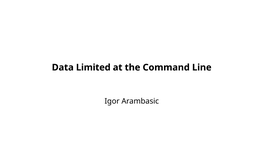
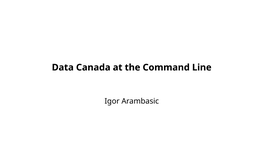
Limited: Limited -> Canada
